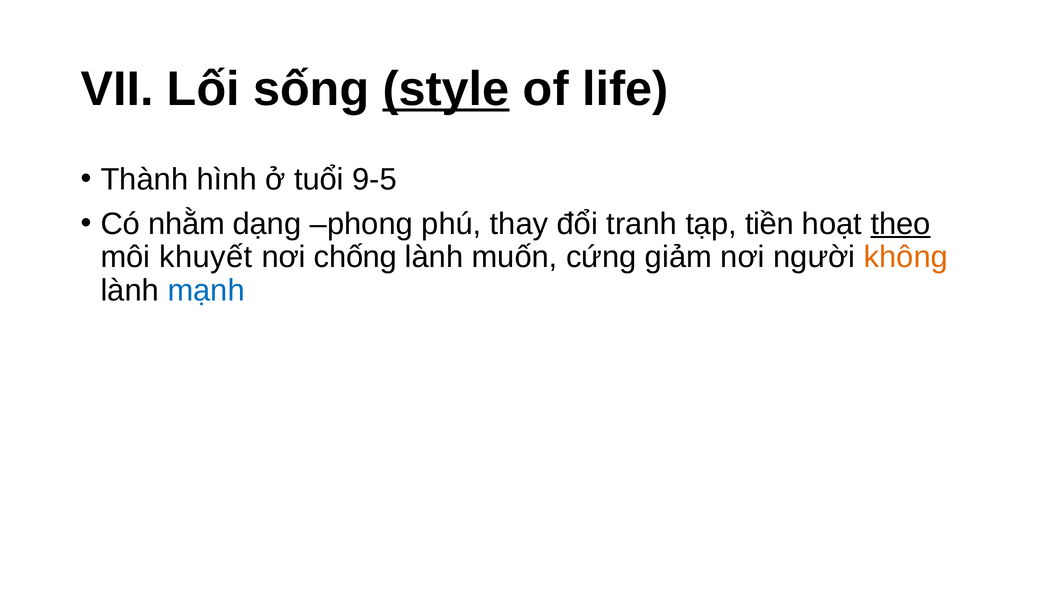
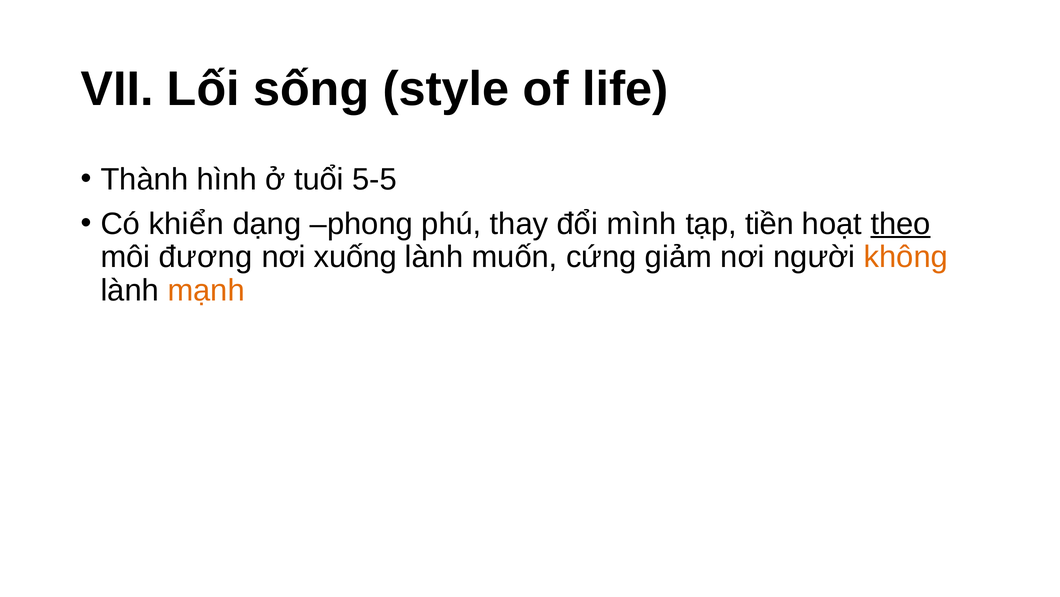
style underline: present -> none
9-5: 9-5 -> 5-5
nhằm: nhằm -> khiển
tranh: tranh -> mình
khuyết: khuyết -> đương
chống: chống -> xuống
mạnh colour: blue -> orange
